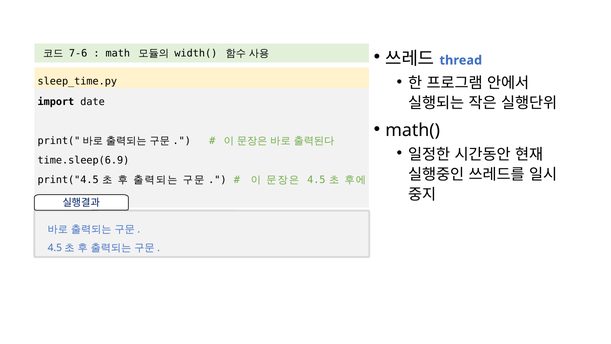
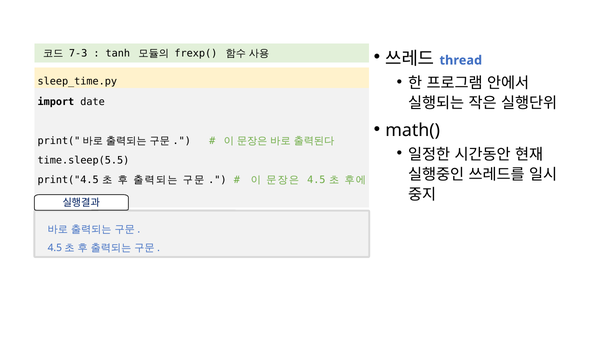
7-6: 7-6 -> 7-3
math: math -> tanh
width(: width( -> frexp(
time.sleep(6.9: time.sleep(6.9 -> time.sleep(5.5
